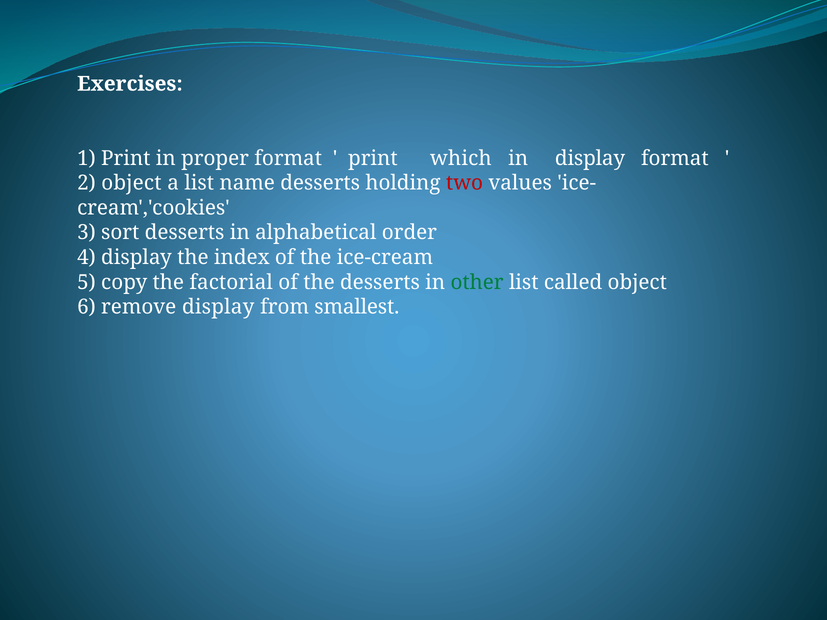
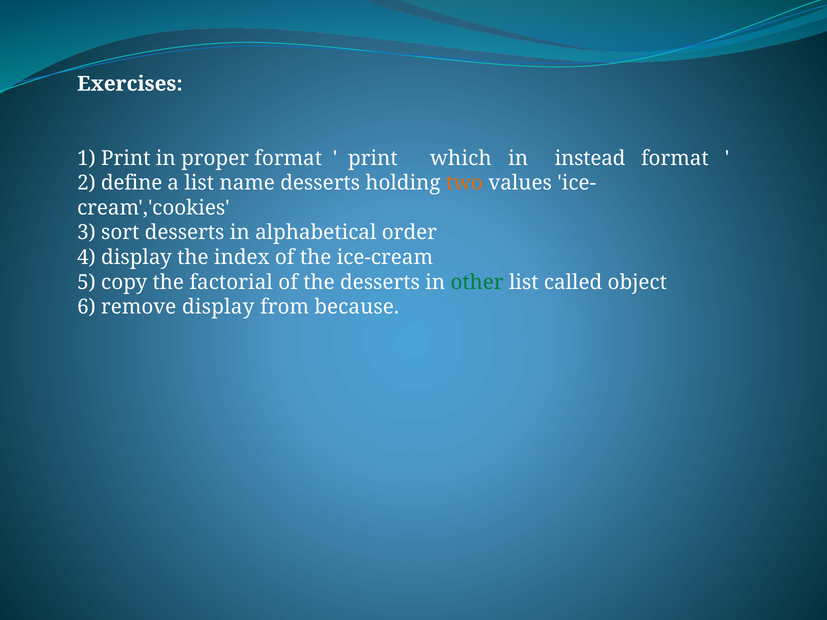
in display: display -> instead
2 object: object -> define
two colour: red -> orange
smallest: smallest -> because
